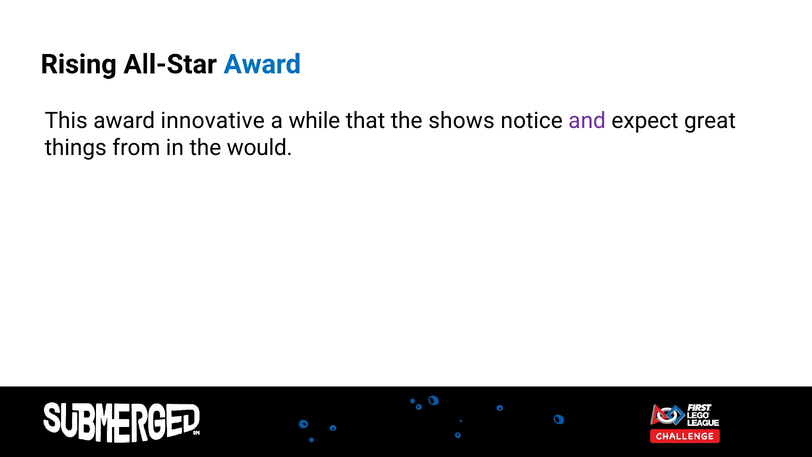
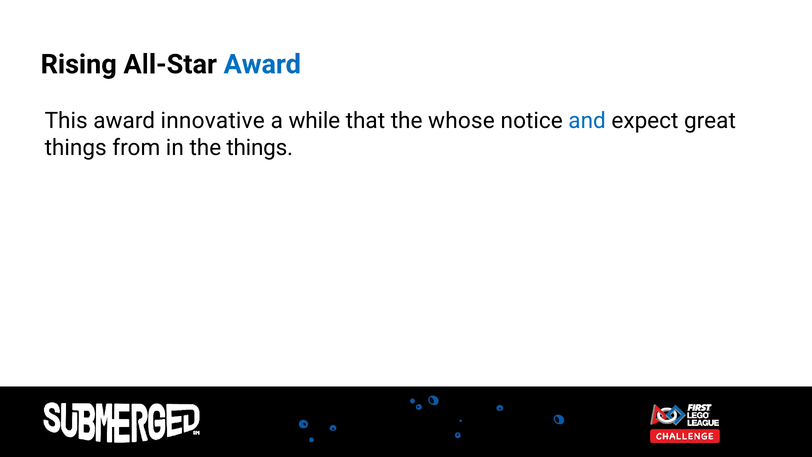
shows: shows -> whose
and colour: purple -> blue
the would: would -> things
